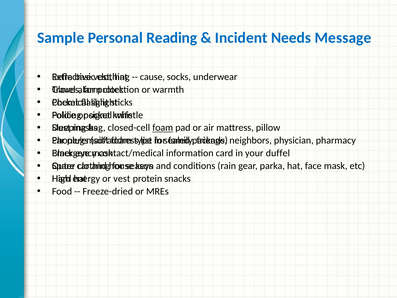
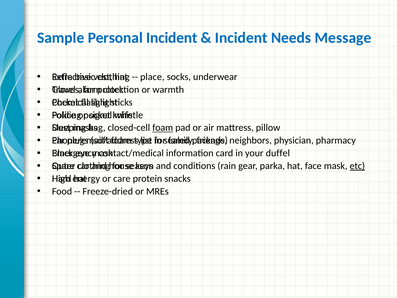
Personal Reading: Reading -> Incident
cause: cause -> place
etc underline: none -> present
or vest: vest -> care
